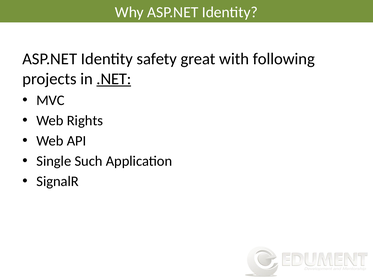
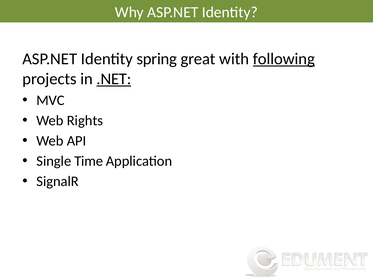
safety: safety -> spring
following underline: none -> present
Such: Such -> Time
